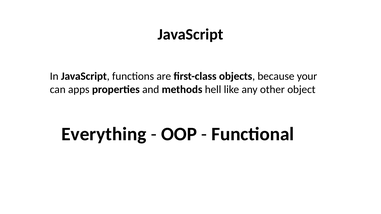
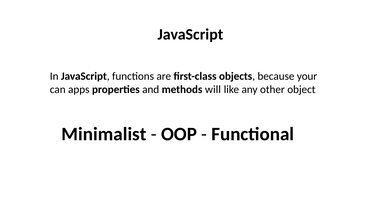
hell: hell -> will
Everything: Everything -> Minimalist
